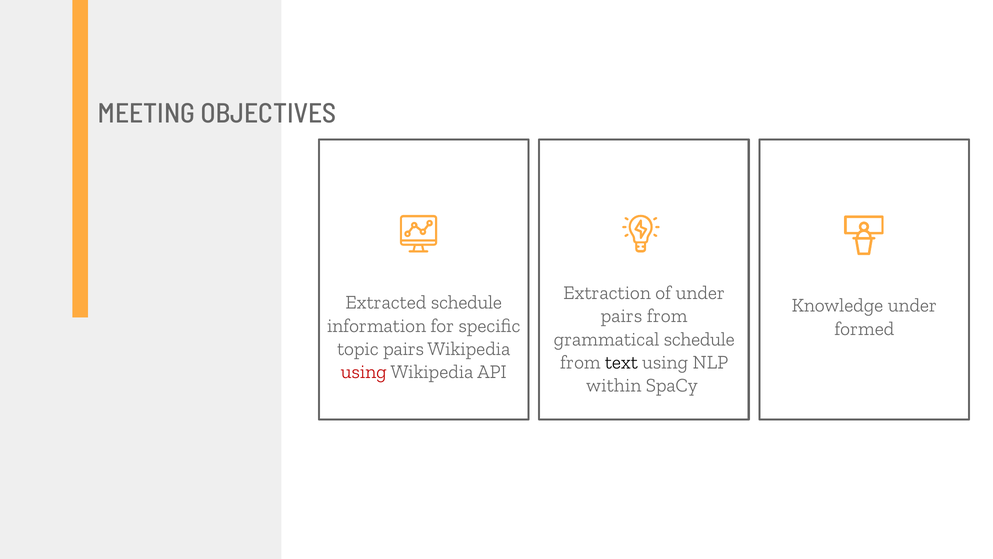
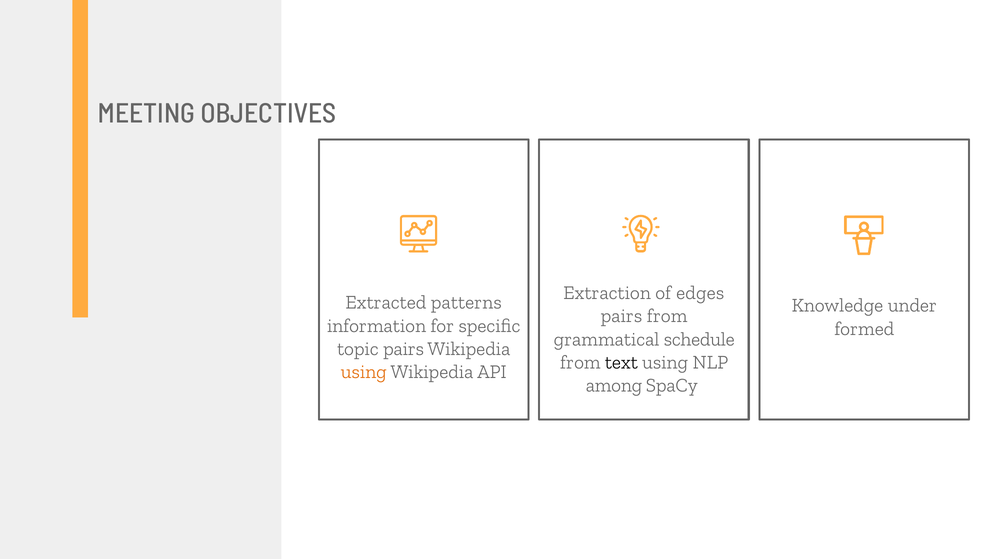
of under: under -> edges
Extracted schedule: schedule -> patterns
using at (364, 372) colour: red -> orange
within: within -> among
